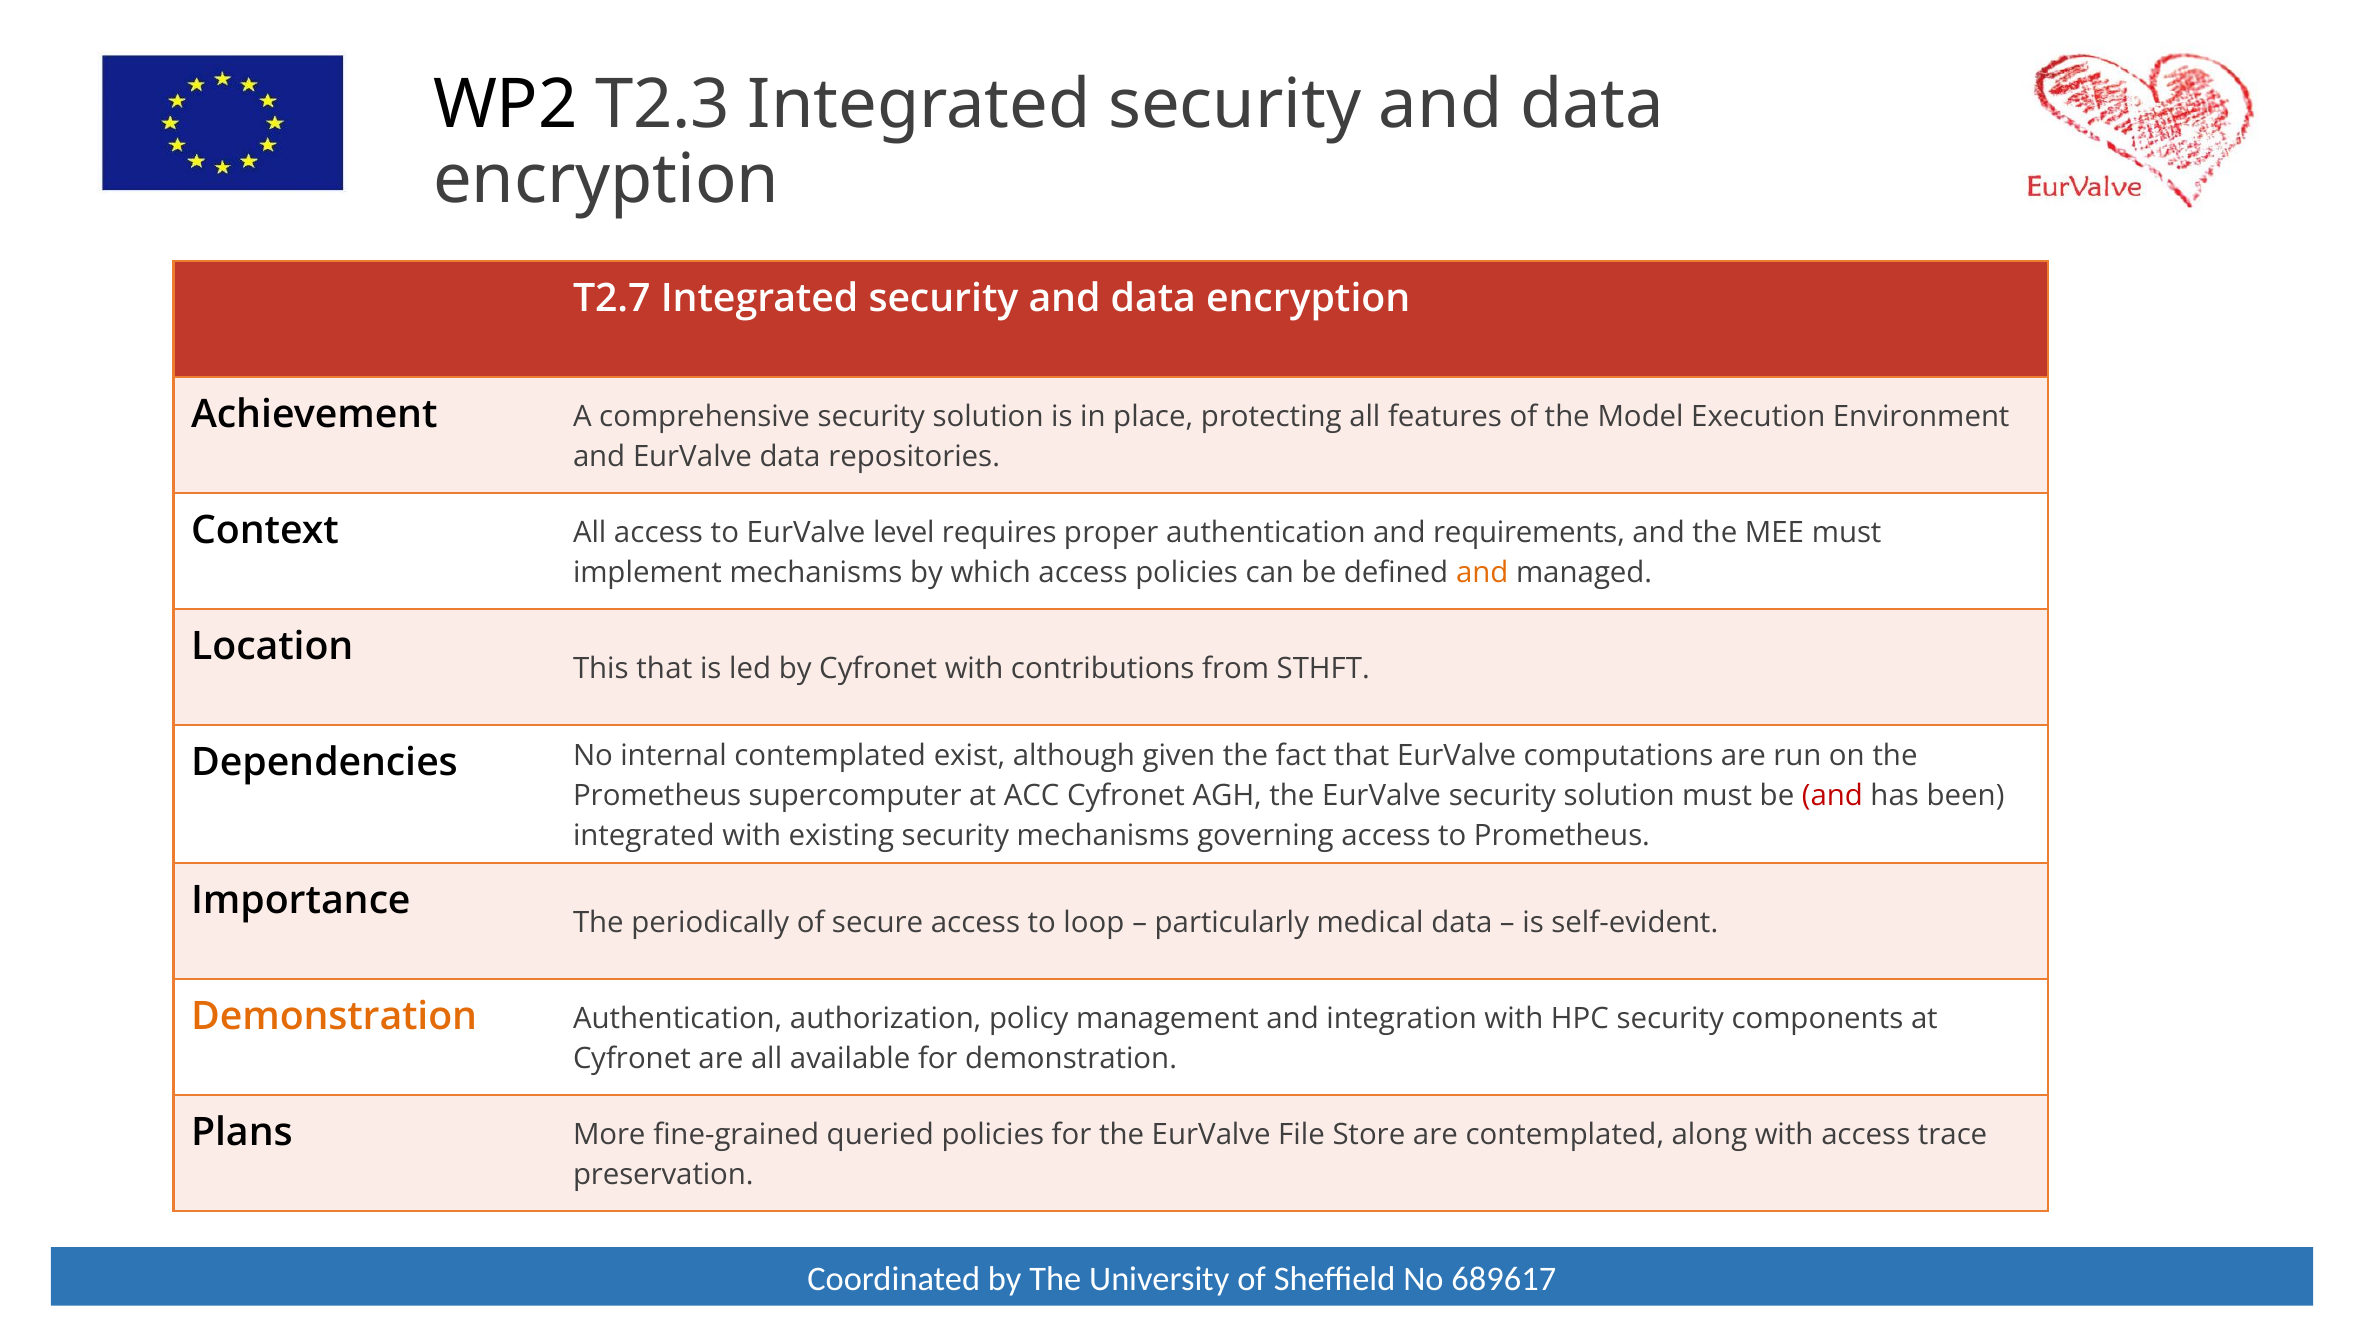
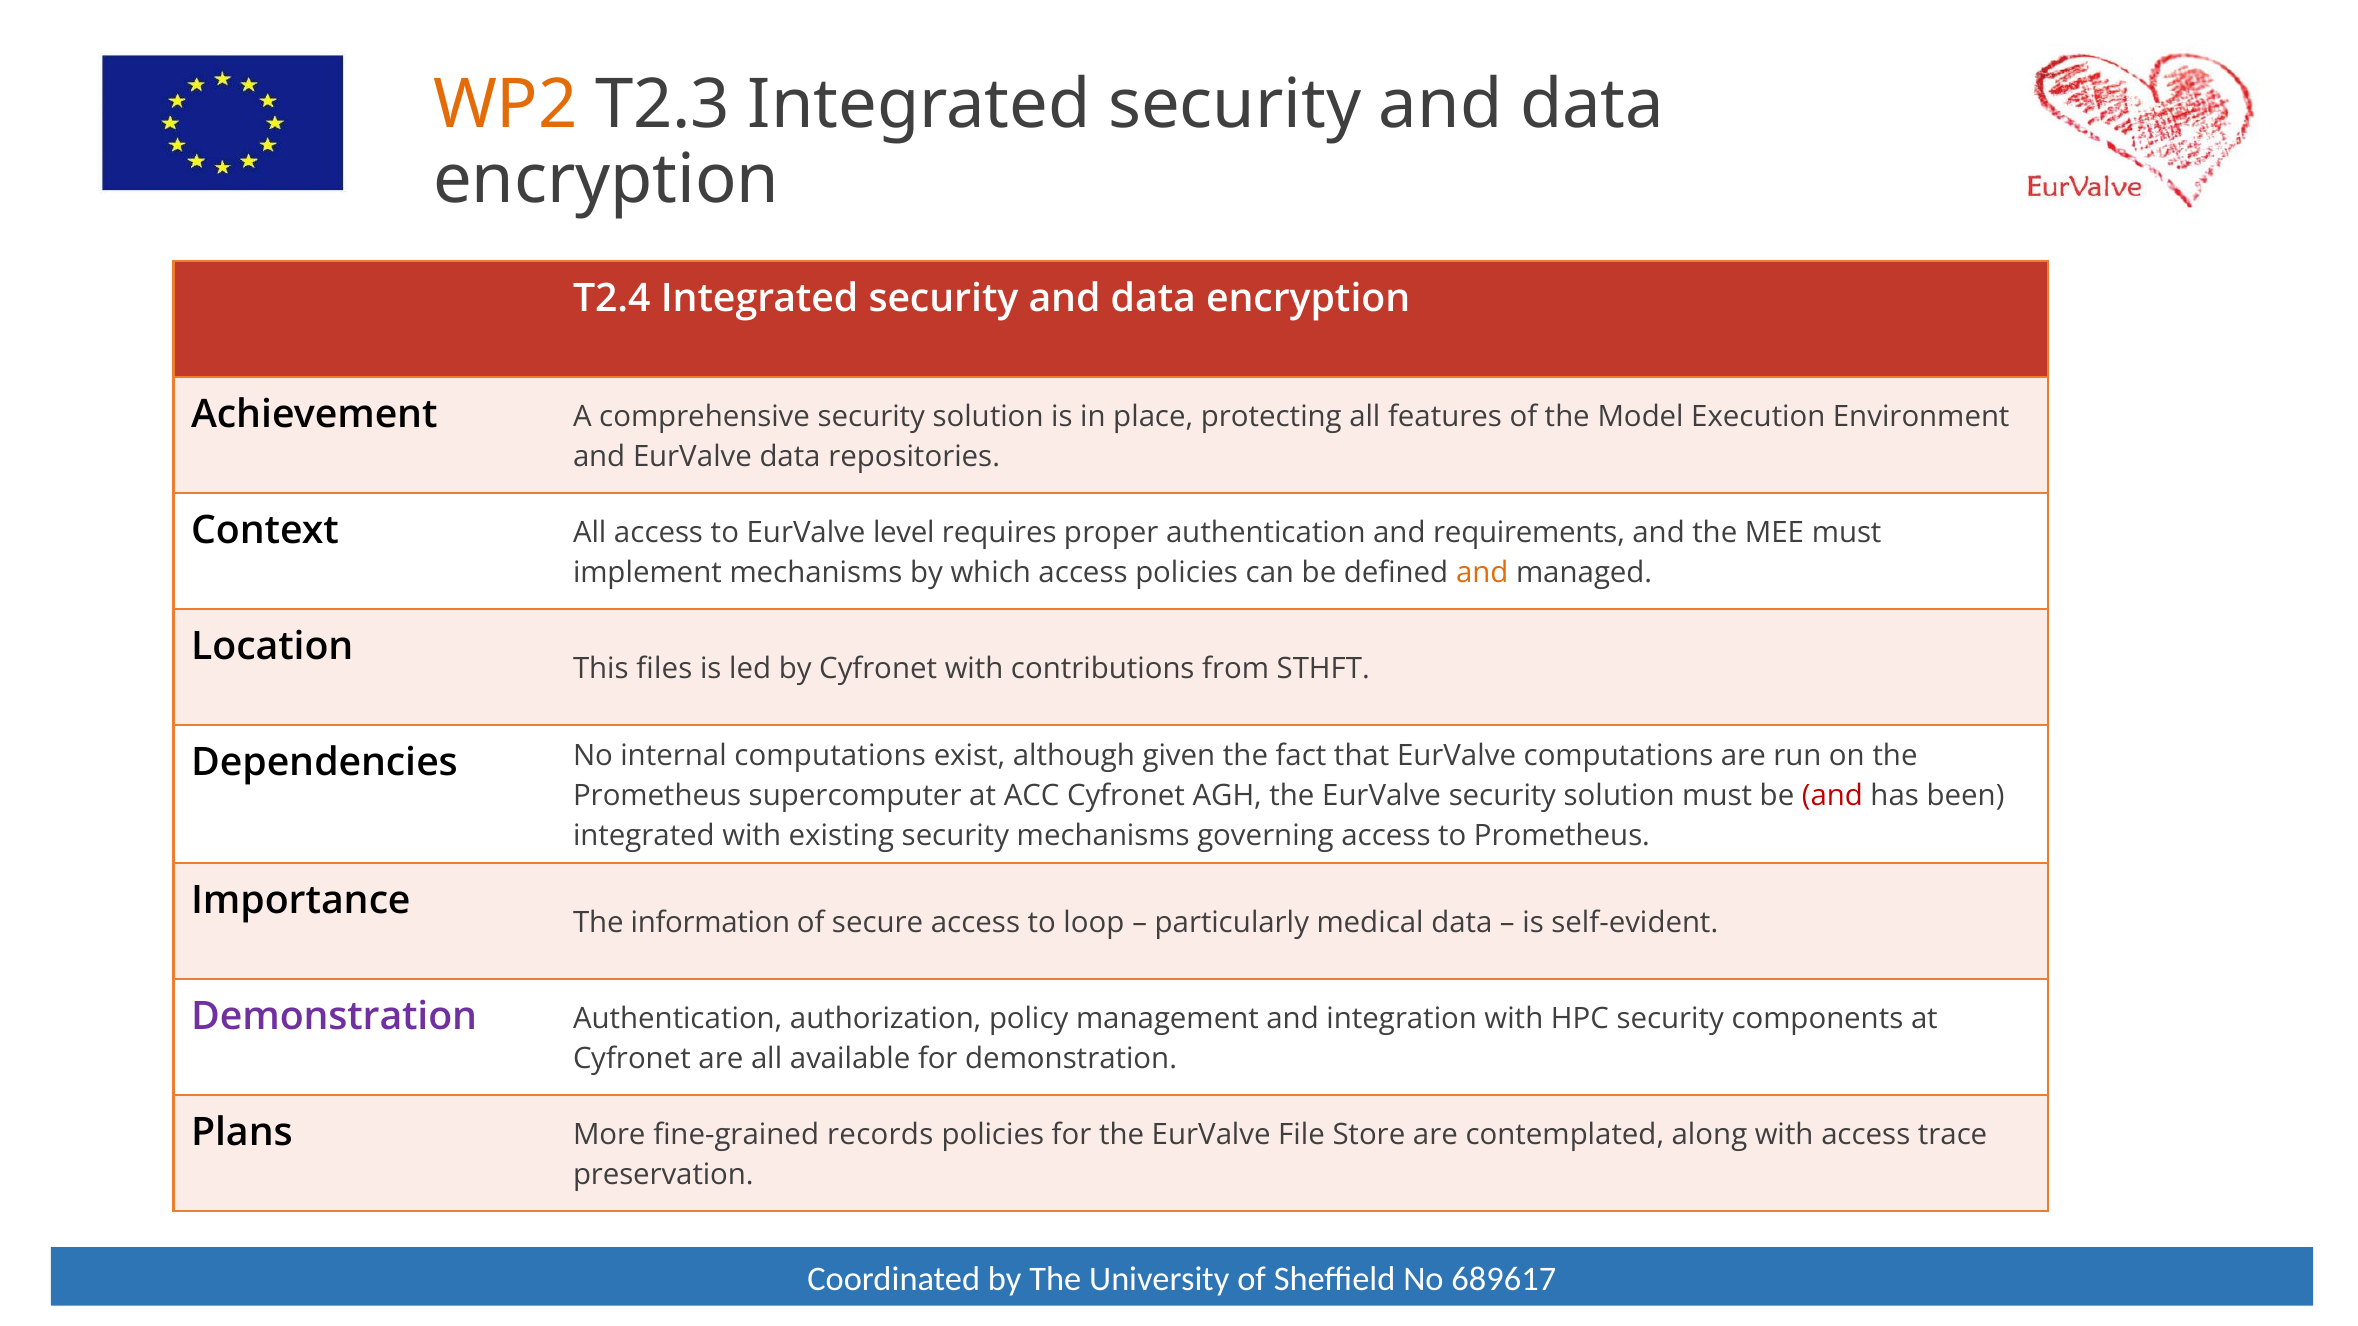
WP2 colour: black -> orange
T2.7: T2.7 -> T2.4
This that: that -> files
internal contemplated: contemplated -> computations
periodically: periodically -> information
Demonstration at (334, 1017) colour: orange -> purple
queried: queried -> records
